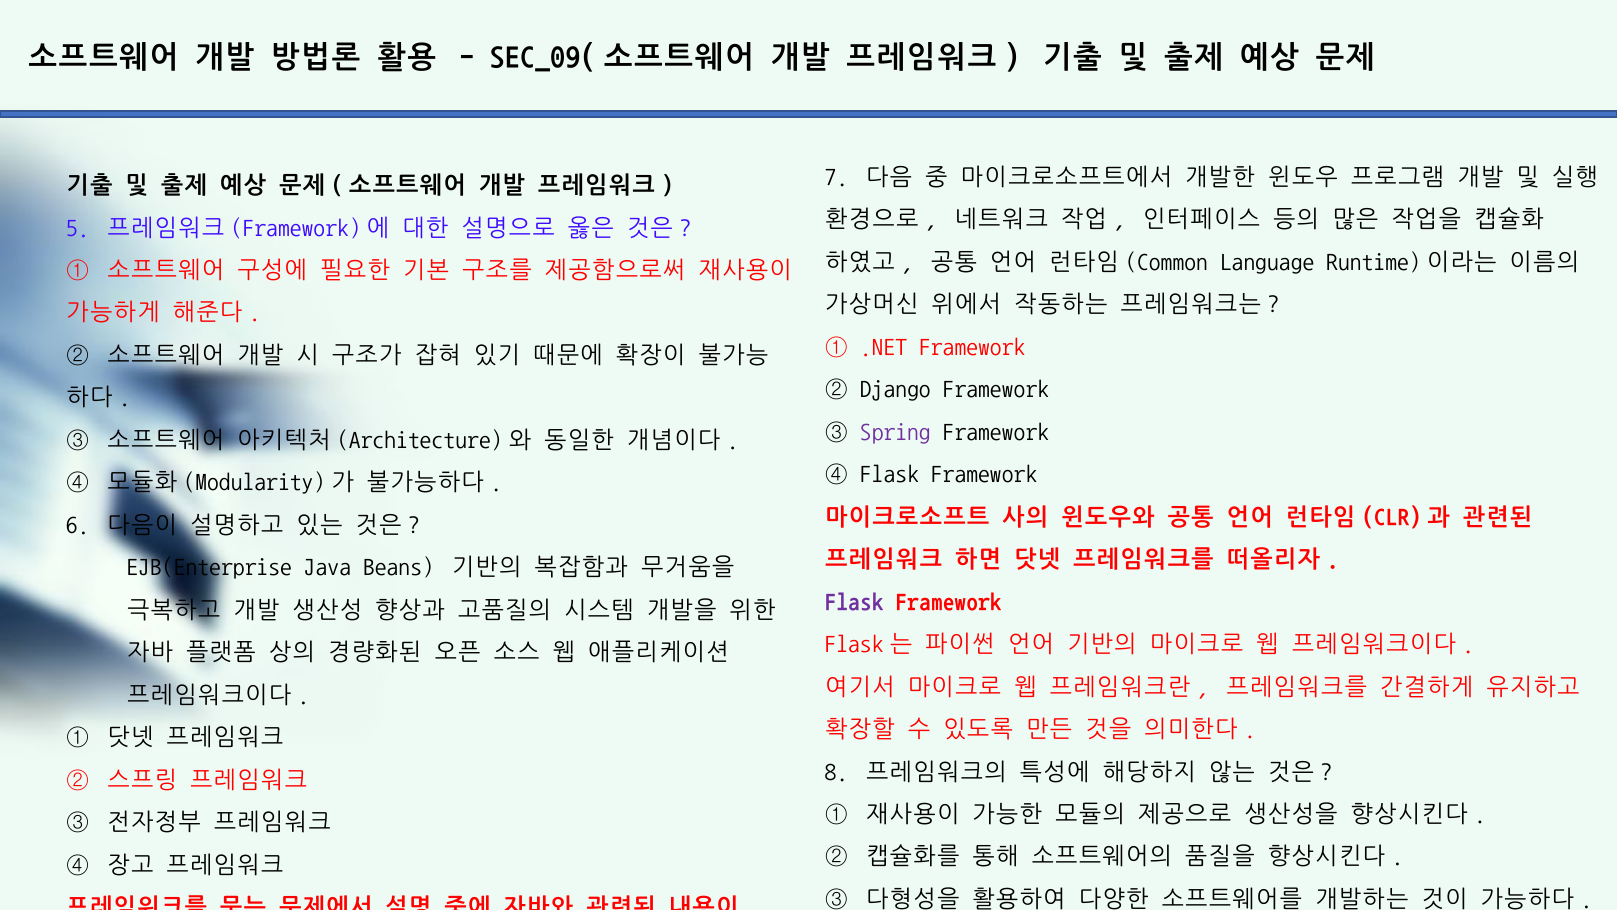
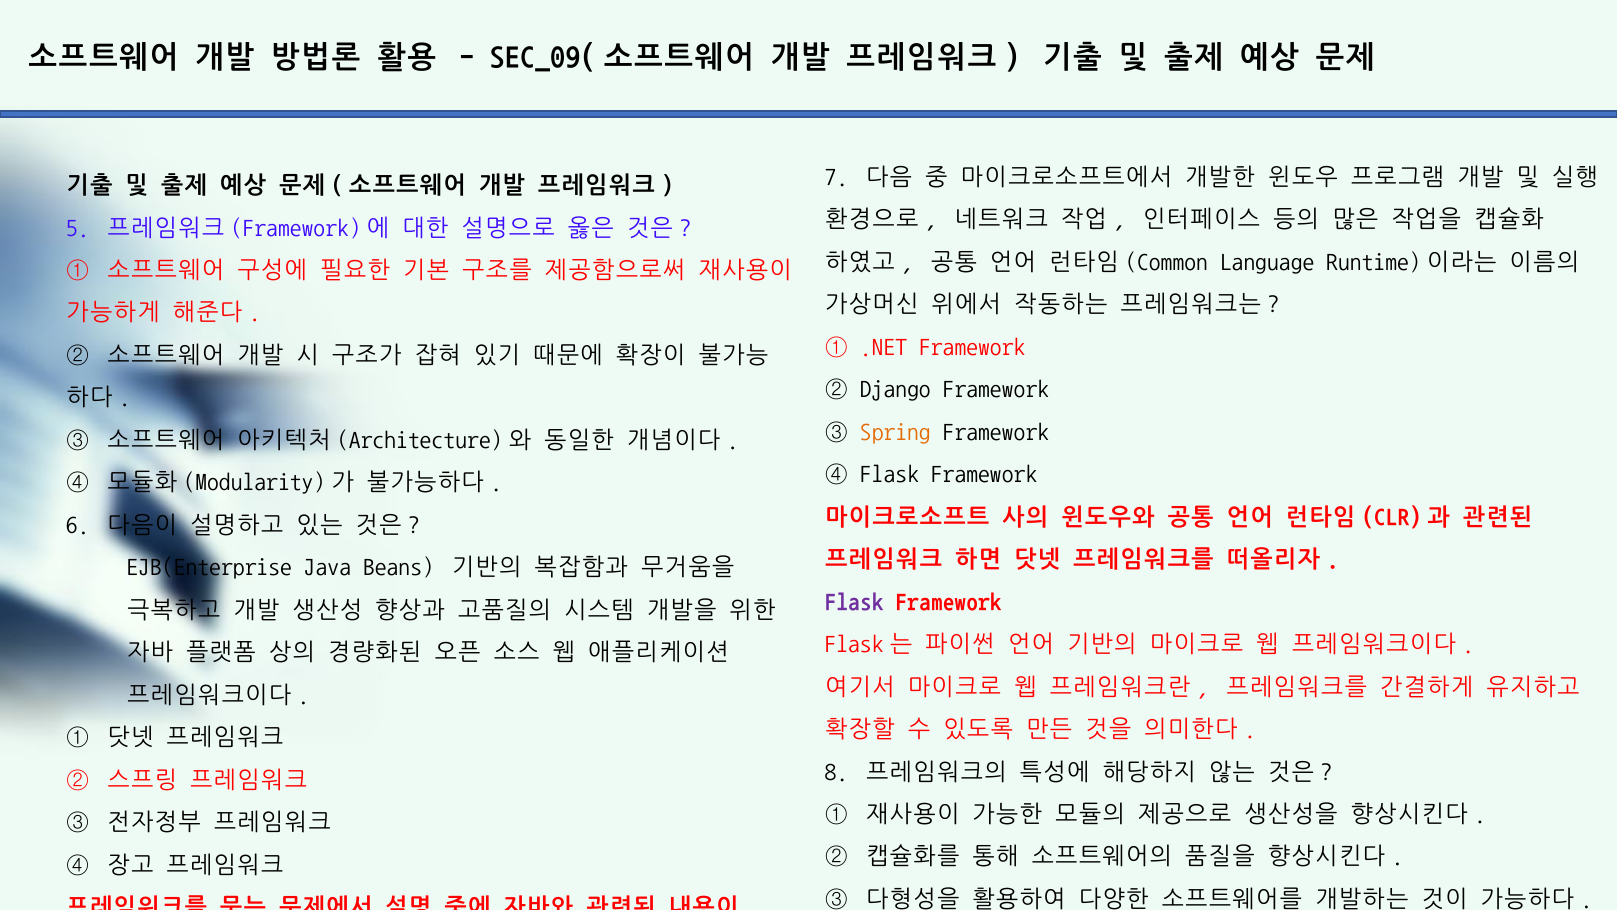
Spring colour: purple -> orange
